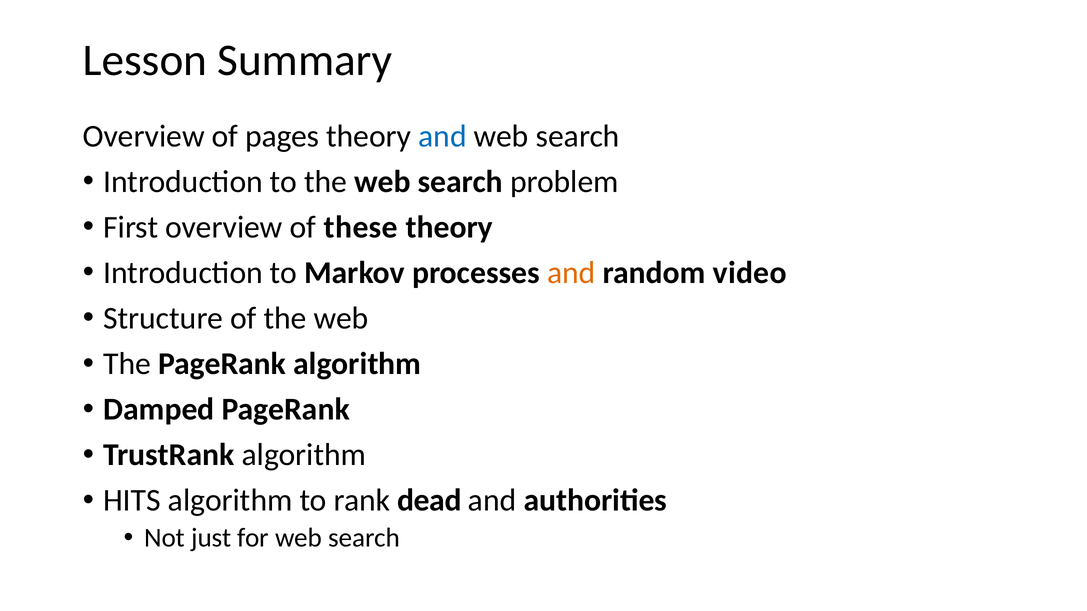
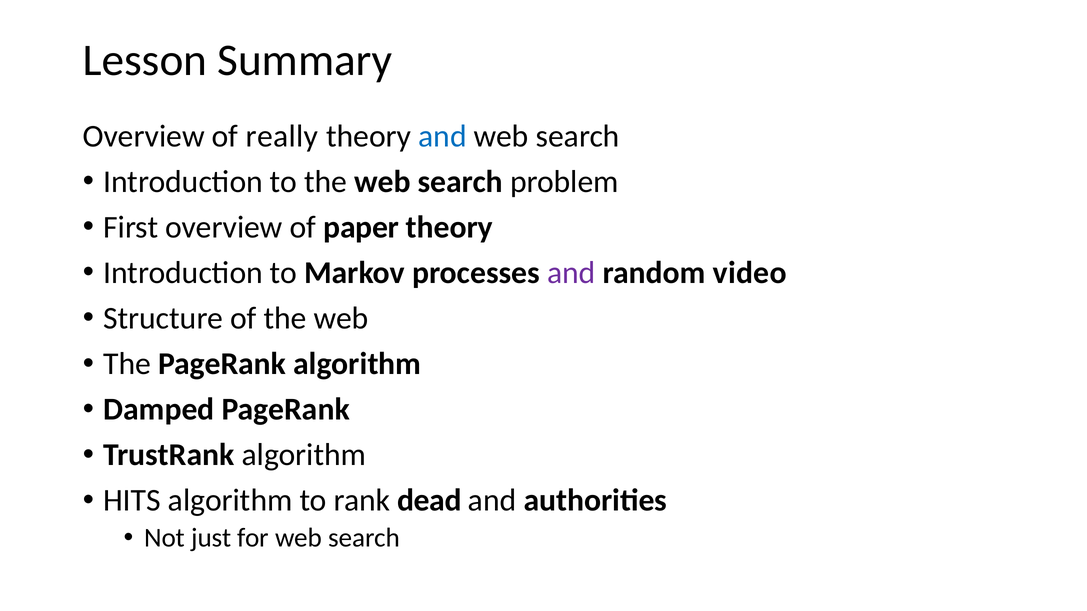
pages: pages -> really
these: these -> paper
and at (571, 273) colour: orange -> purple
